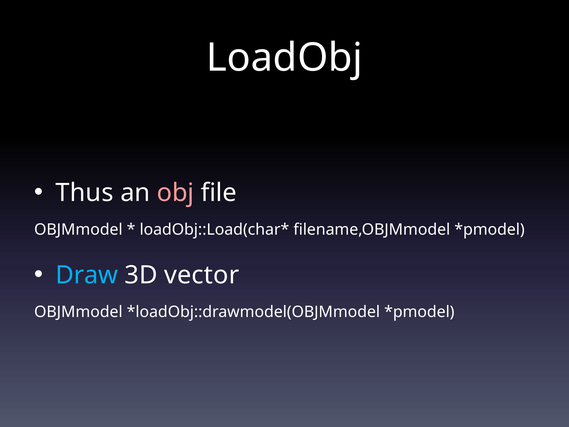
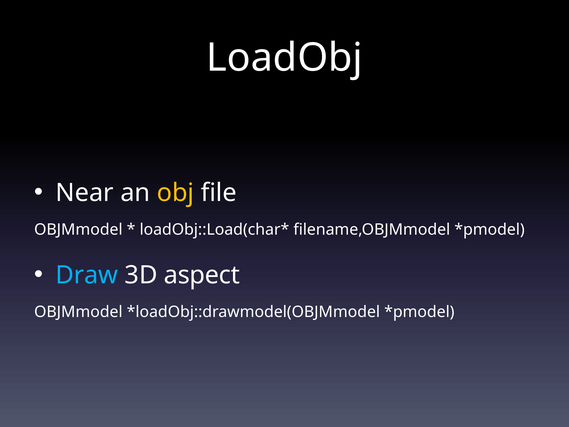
Thus: Thus -> Near
obj colour: pink -> yellow
vector: vector -> aspect
